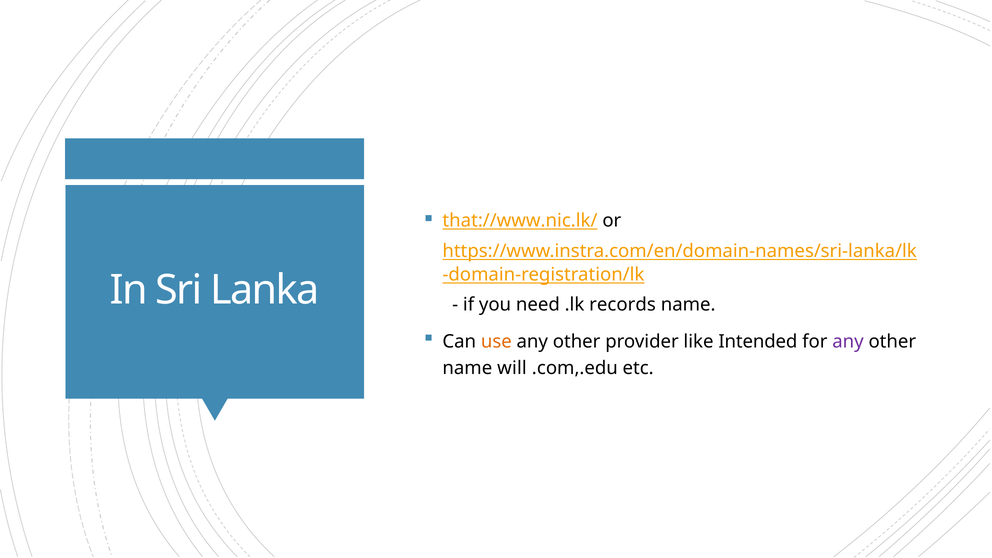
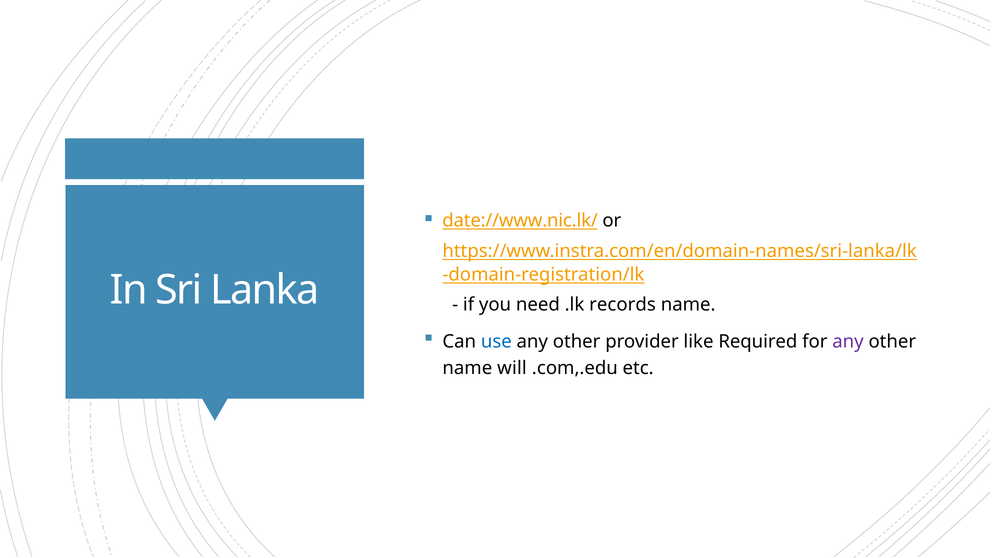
that://www.nic.lk/: that://www.nic.lk/ -> date://www.nic.lk/
use colour: orange -> blue
Intended: Intended -> Required
